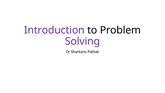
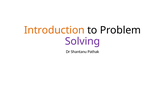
Introduction colour: purple -> orange
